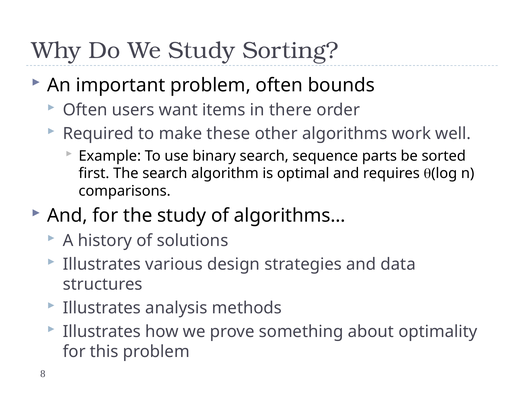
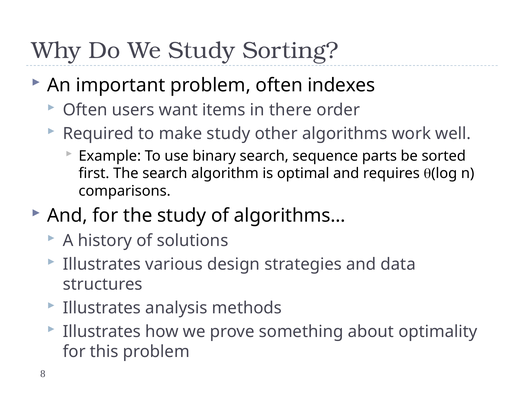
bounds: bounds -> indexes
make these: these -> study
